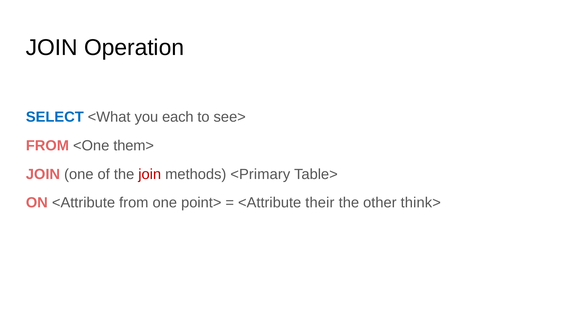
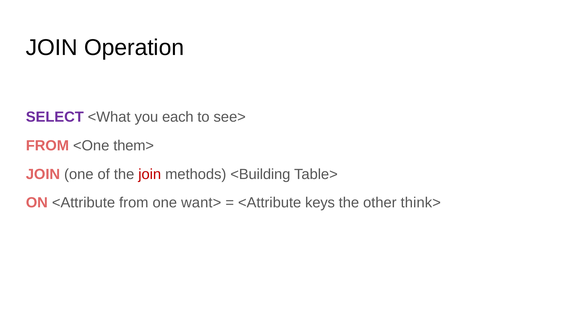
SELECT colour: blue -> purple
<Primary: <Primary -> <Building
point>: point> -> want>
their: their -> keys
